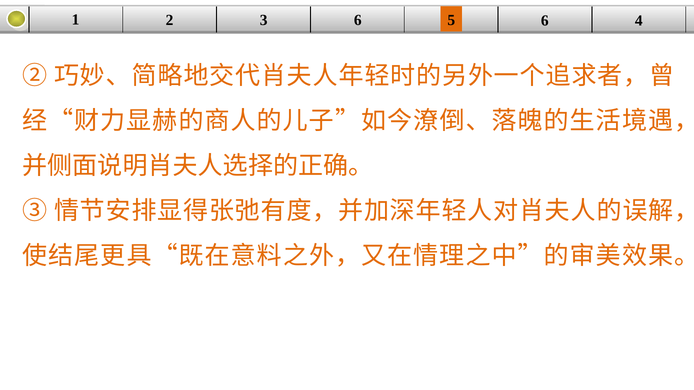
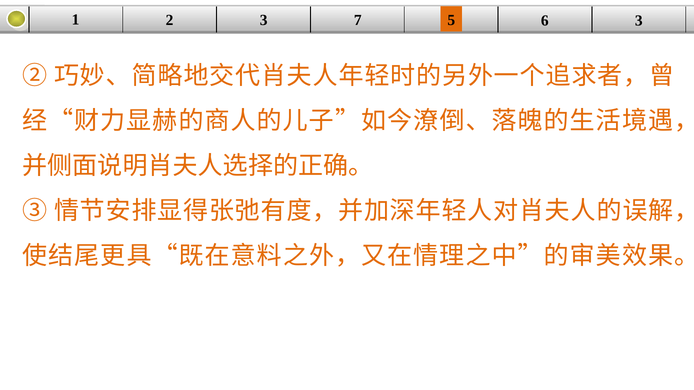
3 6: 6 -> 7
6 4: 4 -> 3
